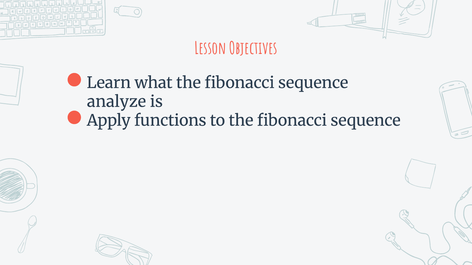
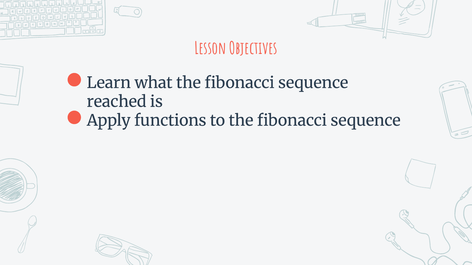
analyze: analyze -> reached
